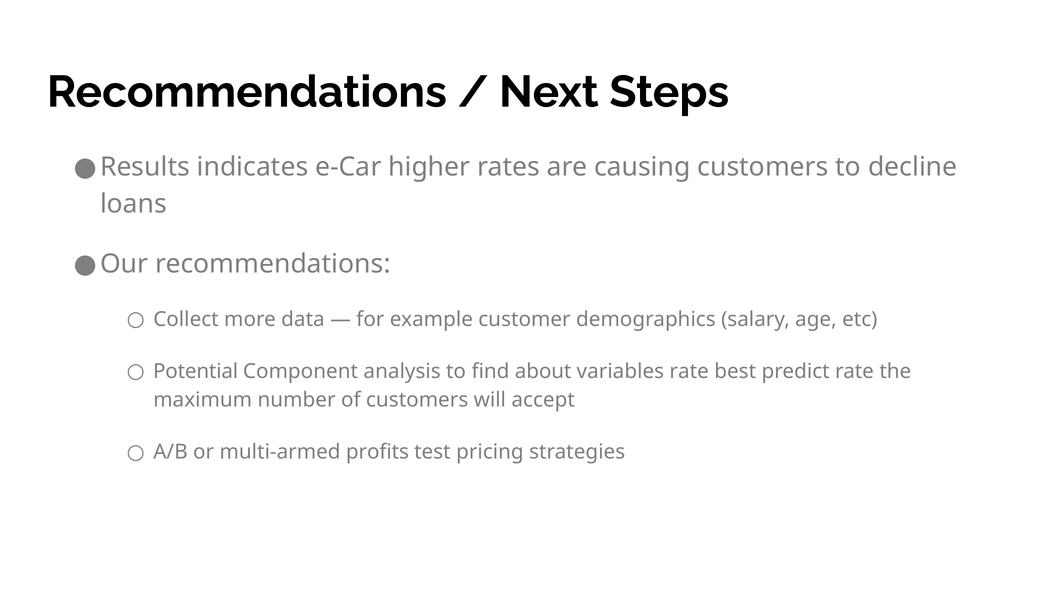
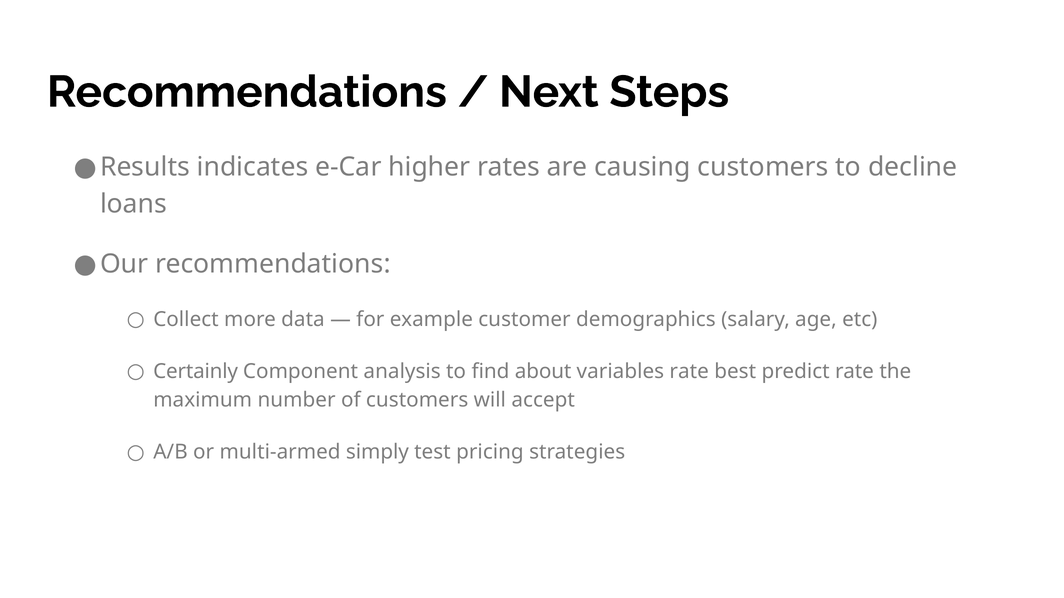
Potential: Potential -> Certainly
profits: profits -> simply
